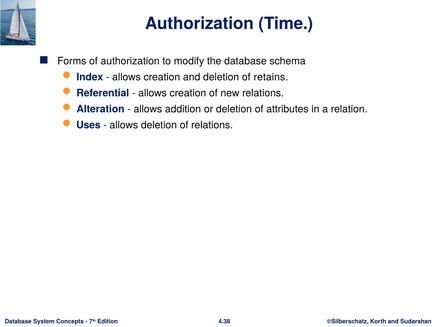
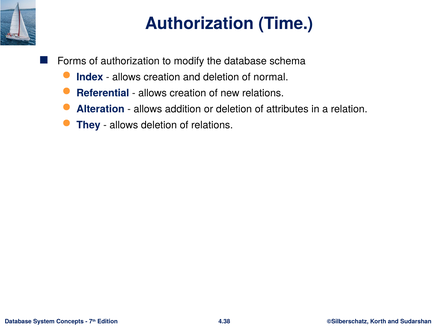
retains: retains -> normal
Uses: Uses -> They
